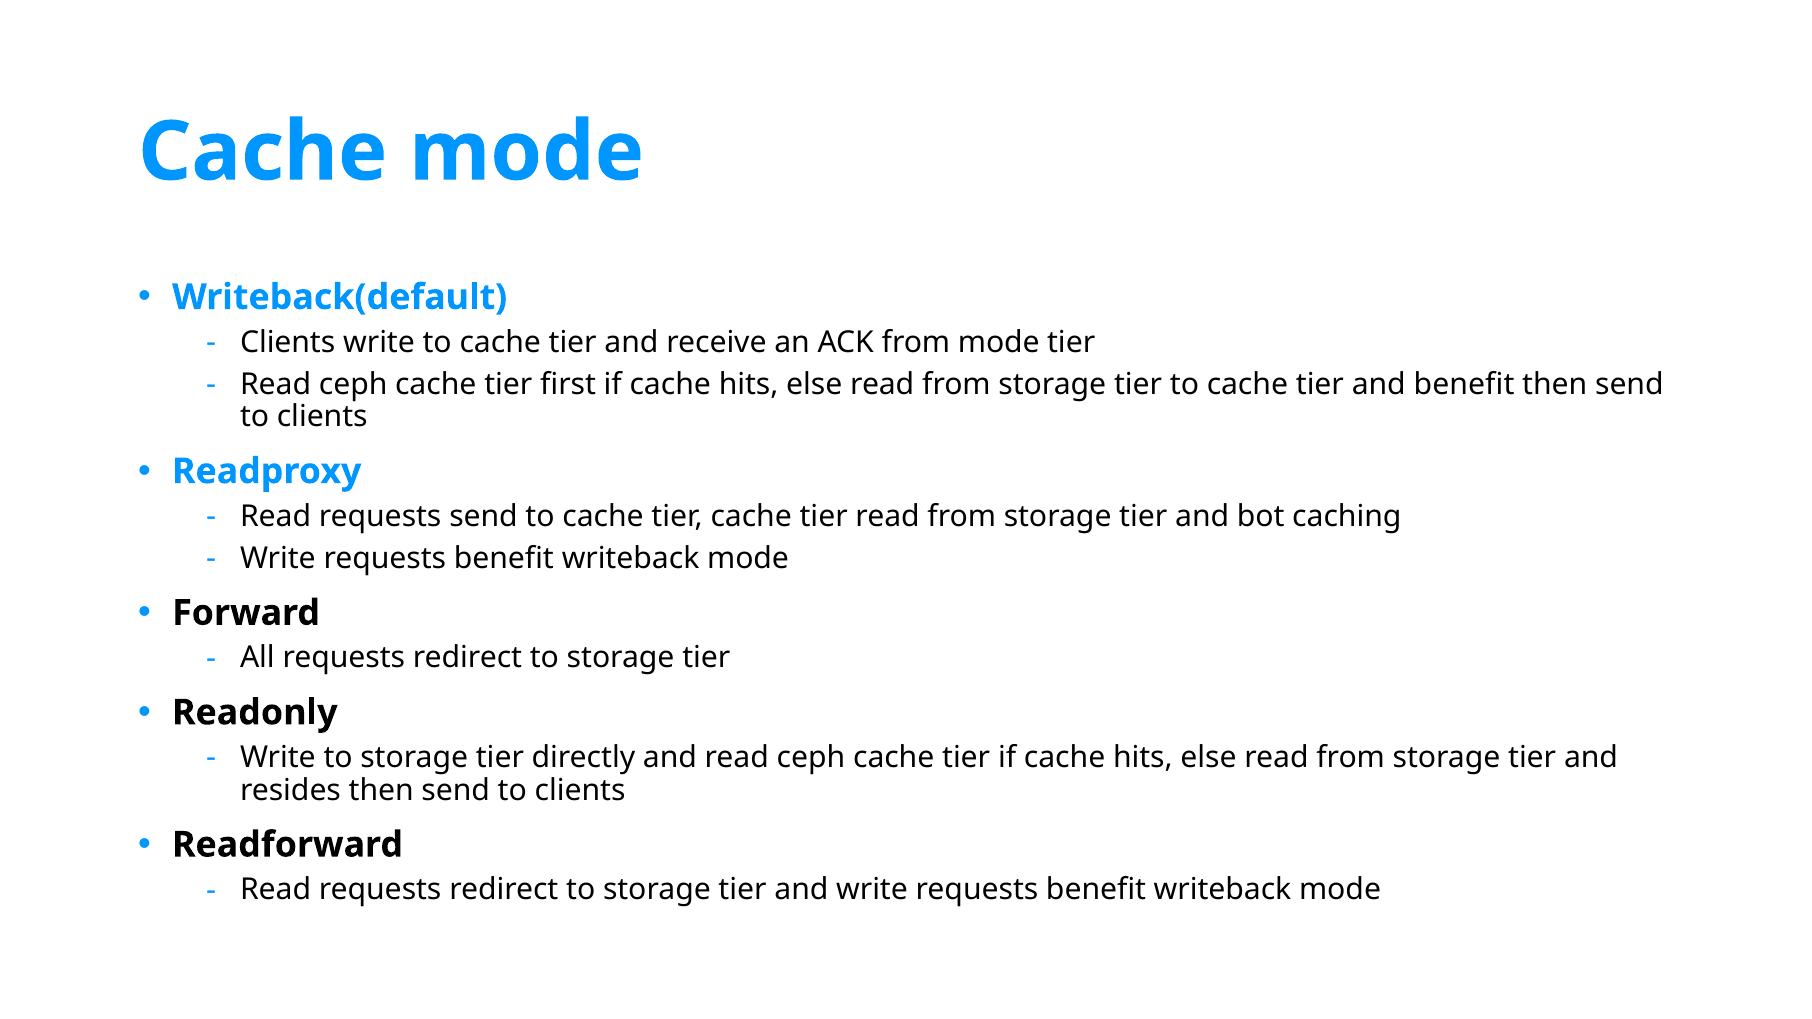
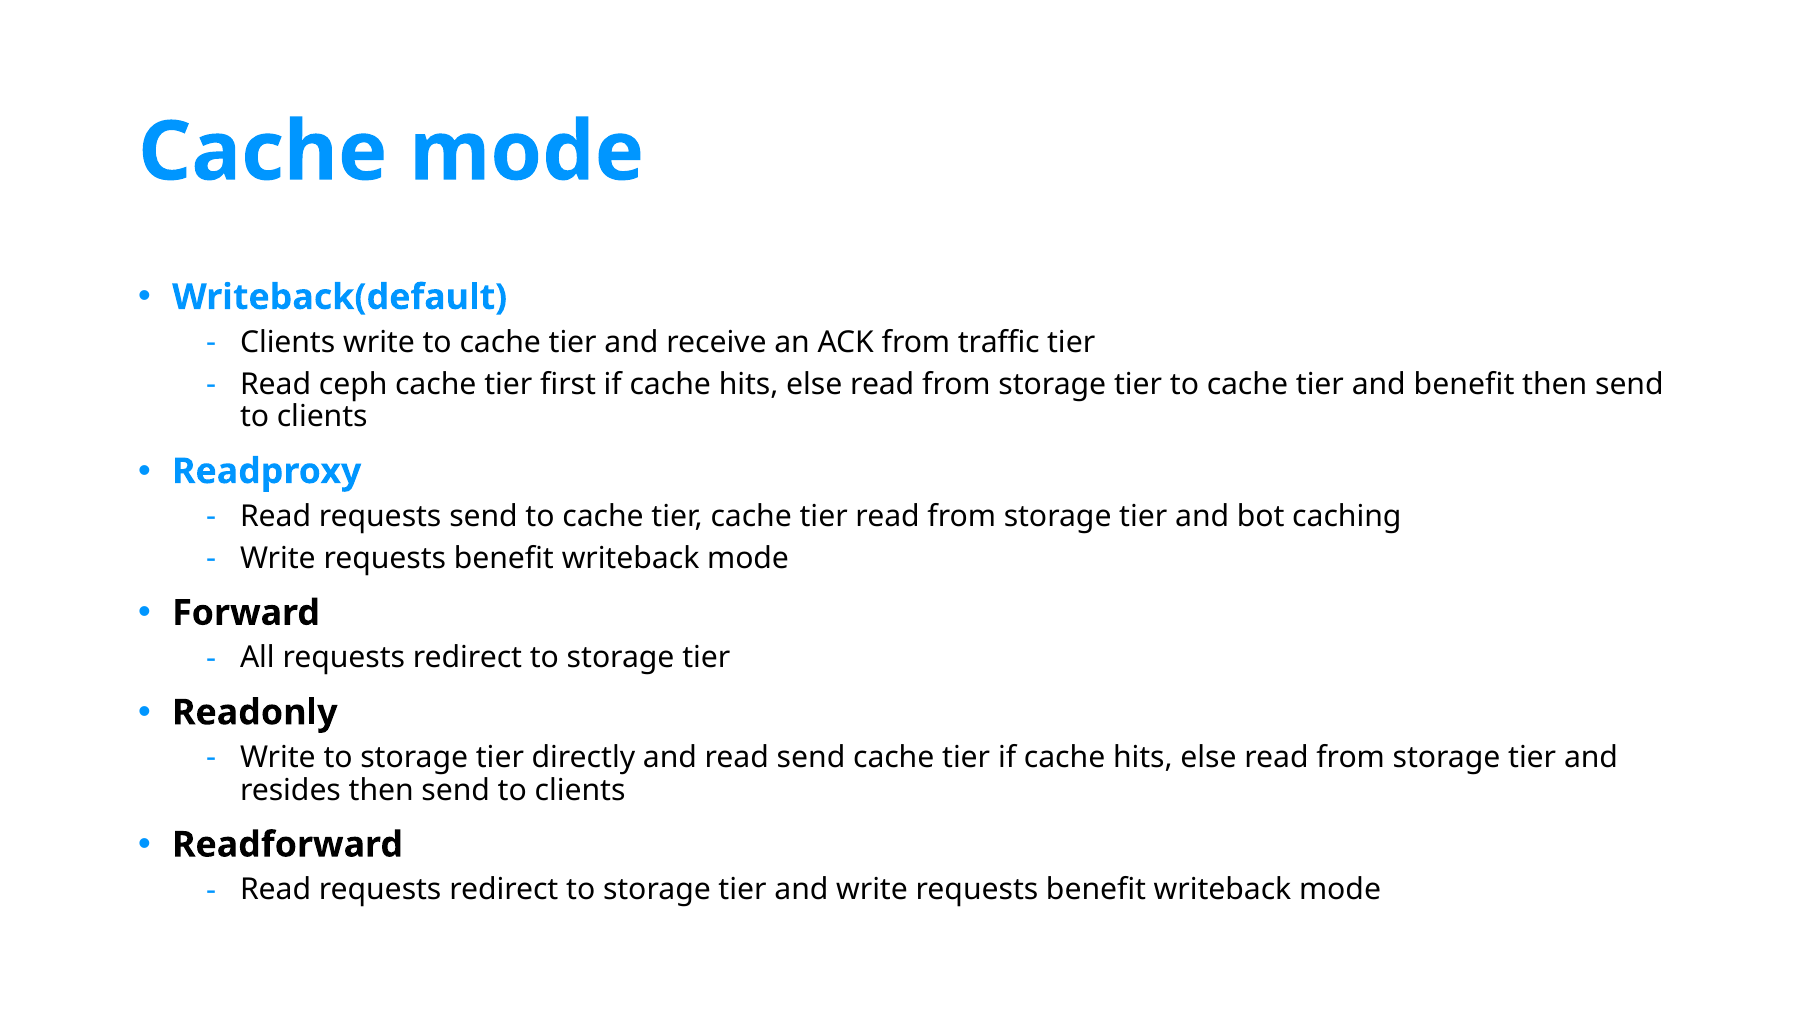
from mode: mode -> traffic
and read ceph: ceph -> send
